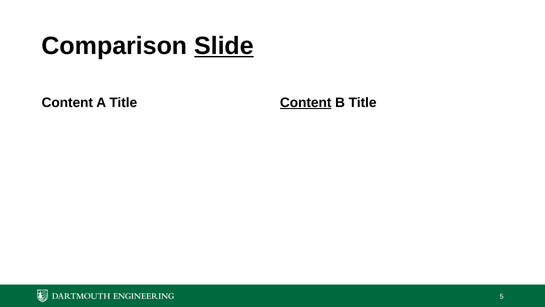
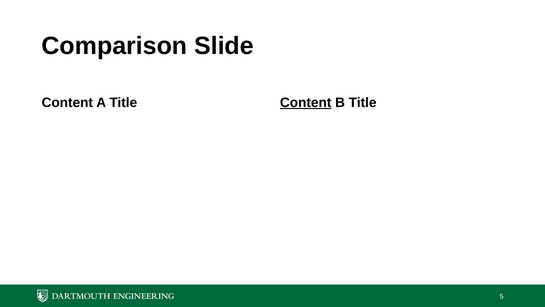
Slide underline: present -> none
